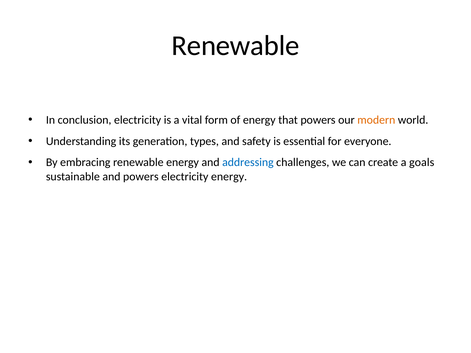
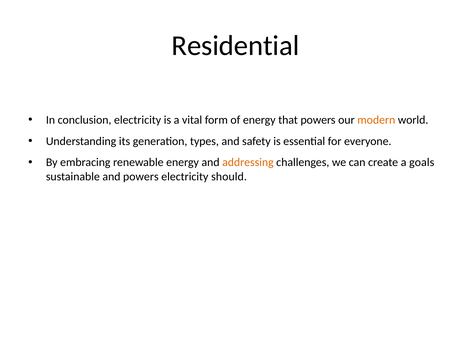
Renewable at (236, 46): Renewable -> Residential
addressing colour: blue -> orange
electricity energy: energy -> should
